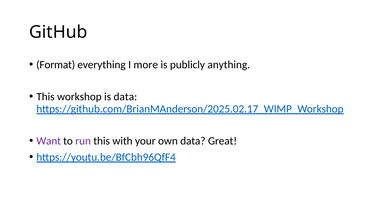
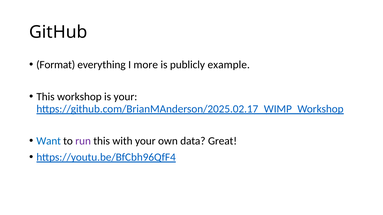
anything: anything -> example
is data: data -> your
Want colour: purple -> blue
